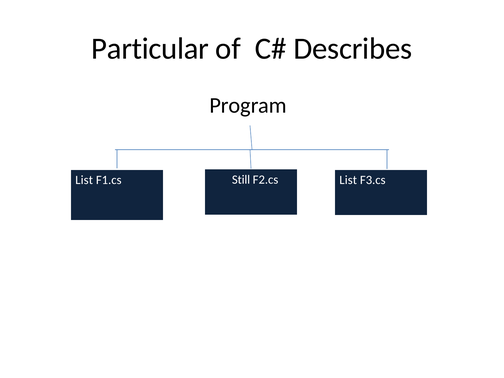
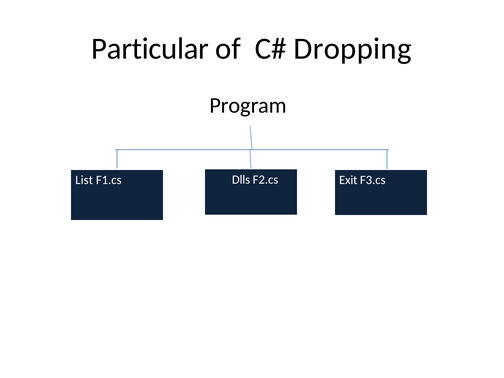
Describes: Describes -> Dropping
Still: Still -> Dlls
F2.cs List: List -> Exit
